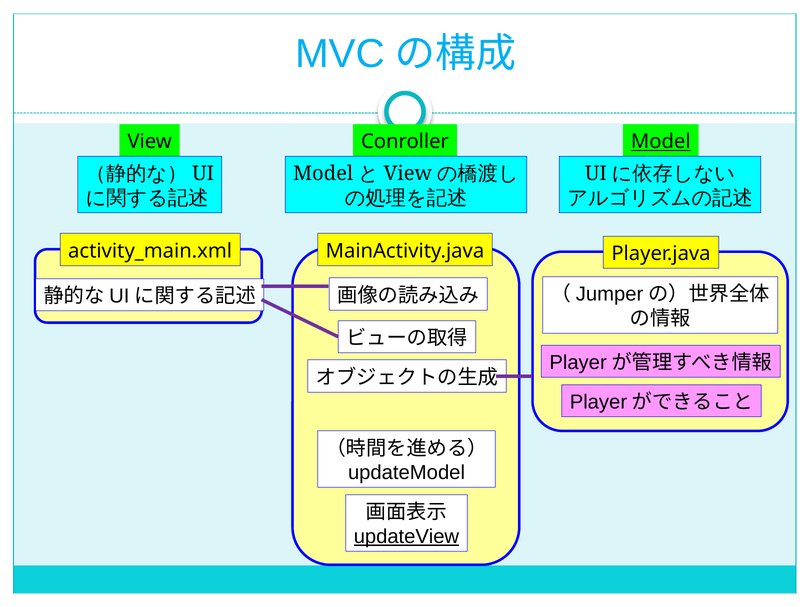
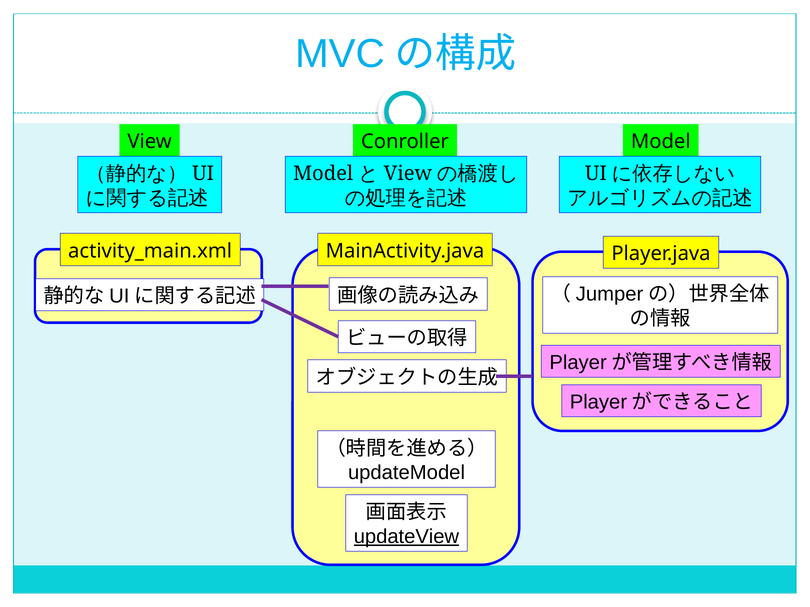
Model underline: present -> none
